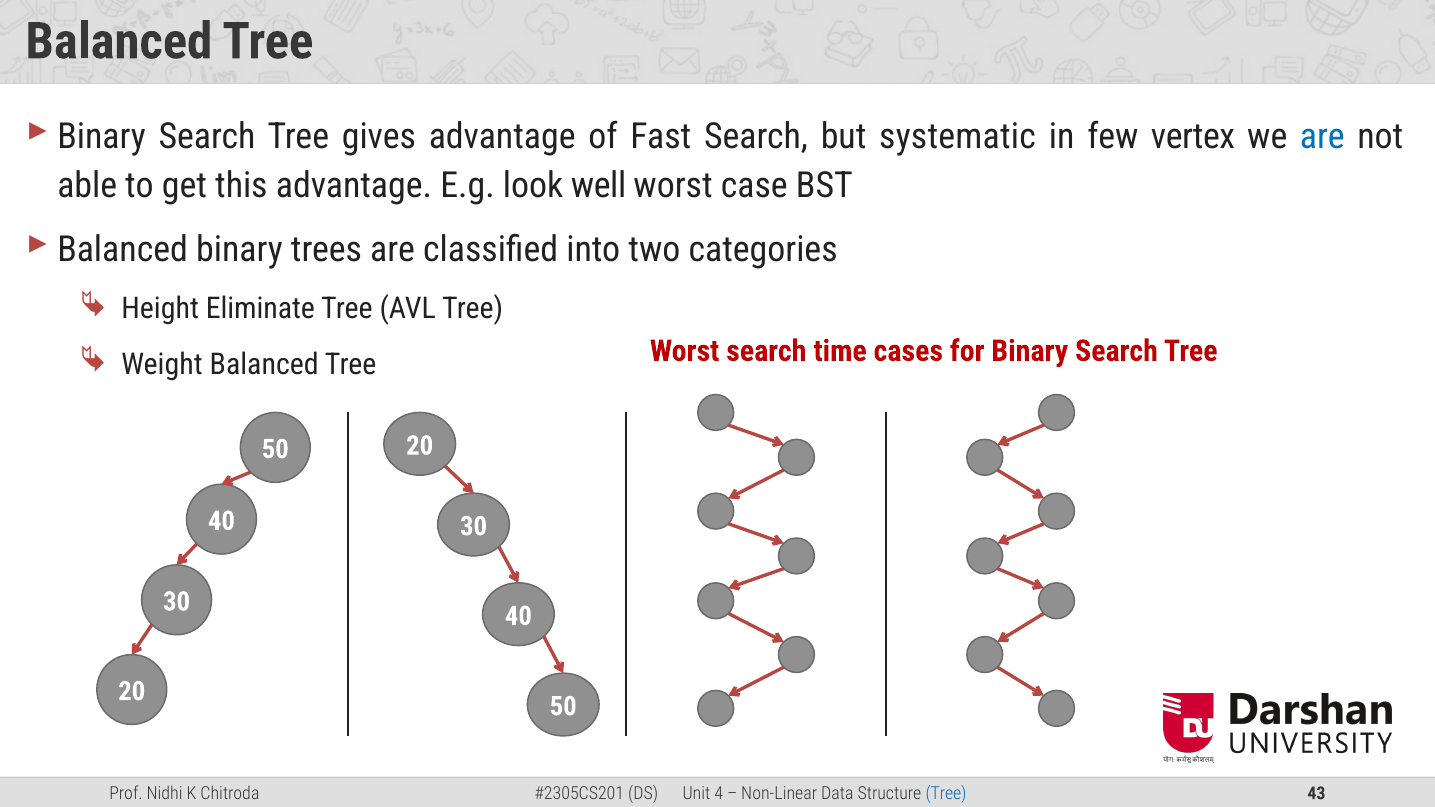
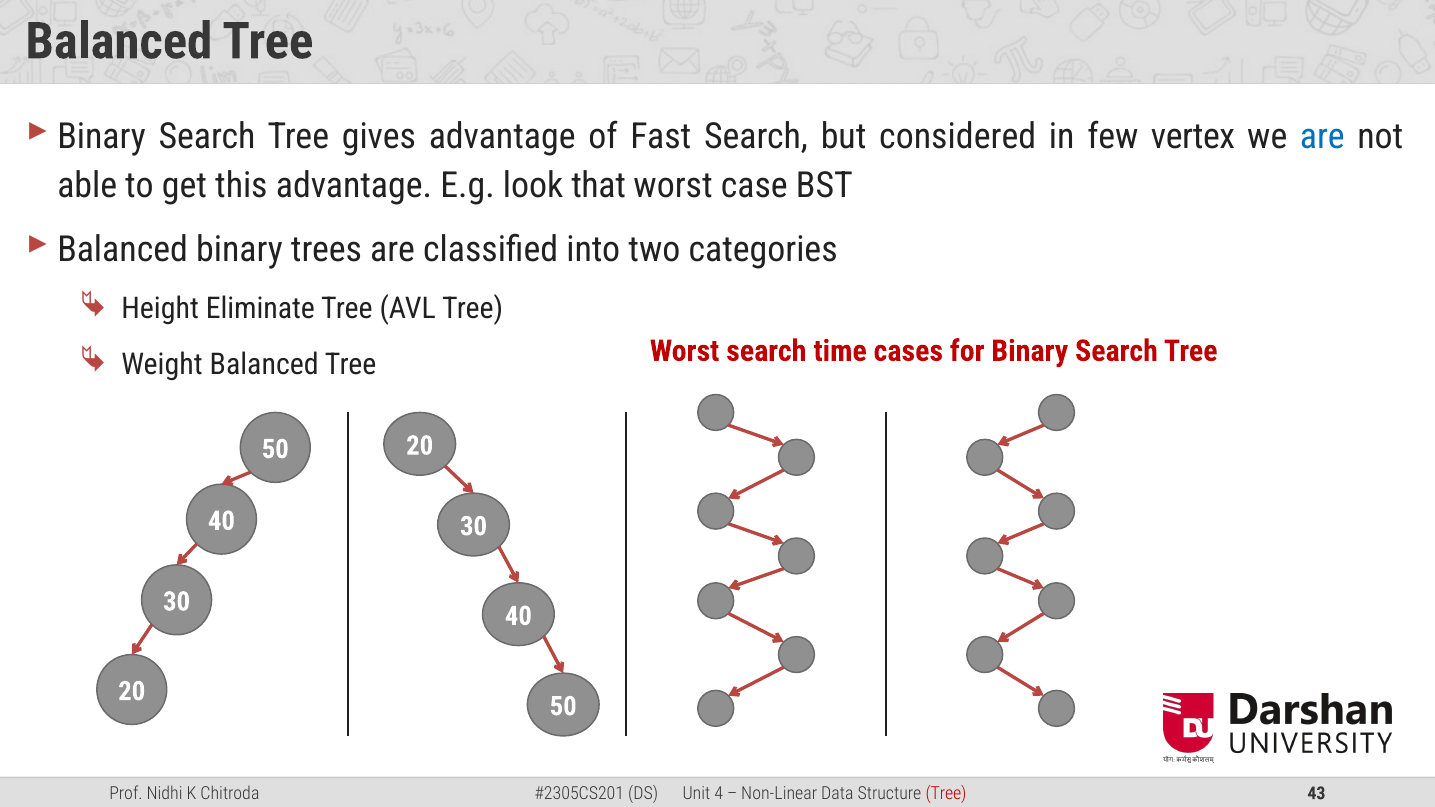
systematic: systematic -> considered
well: well -> that
Tree at (946, 793) colour: blue -> red
